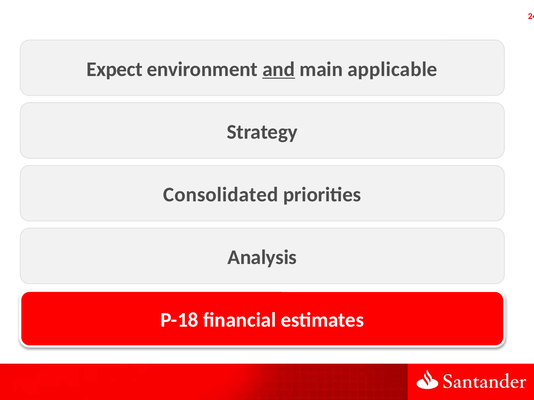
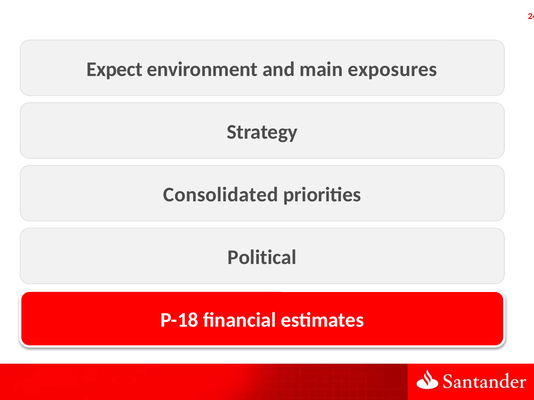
and underline: present -> none
applicable: applicable -> exposures
Analysis: Analysis -> Political
